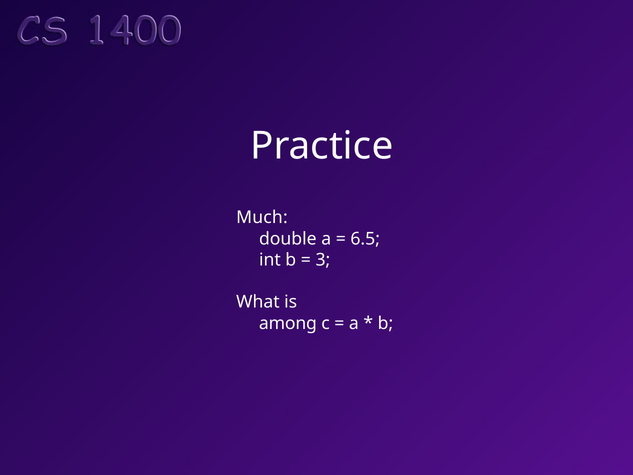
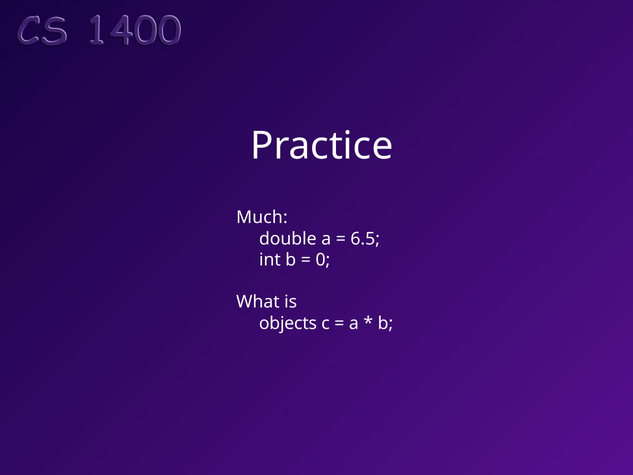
3: 3 -> 0
among: among -> objects
